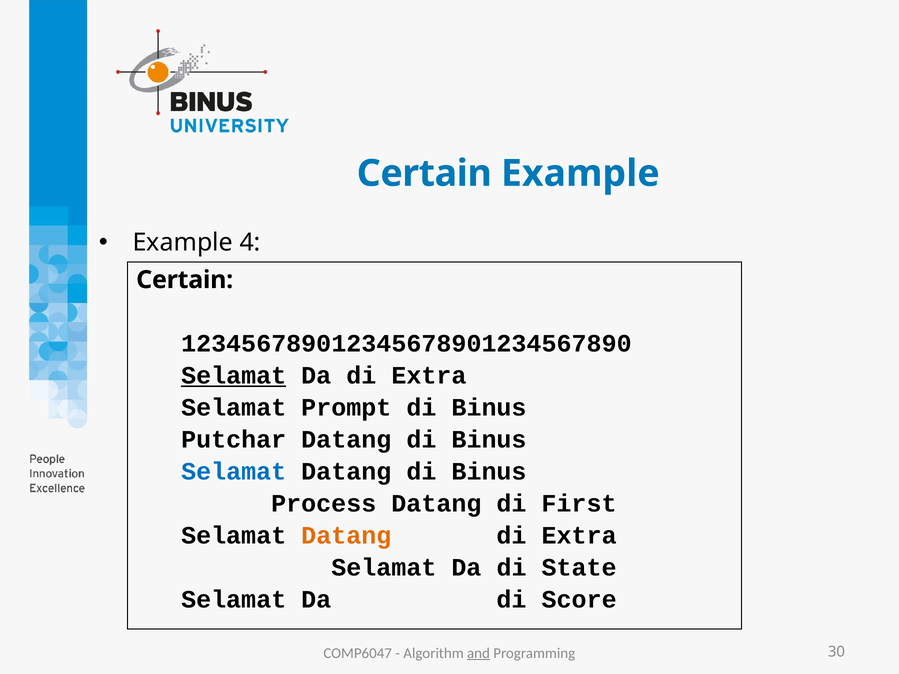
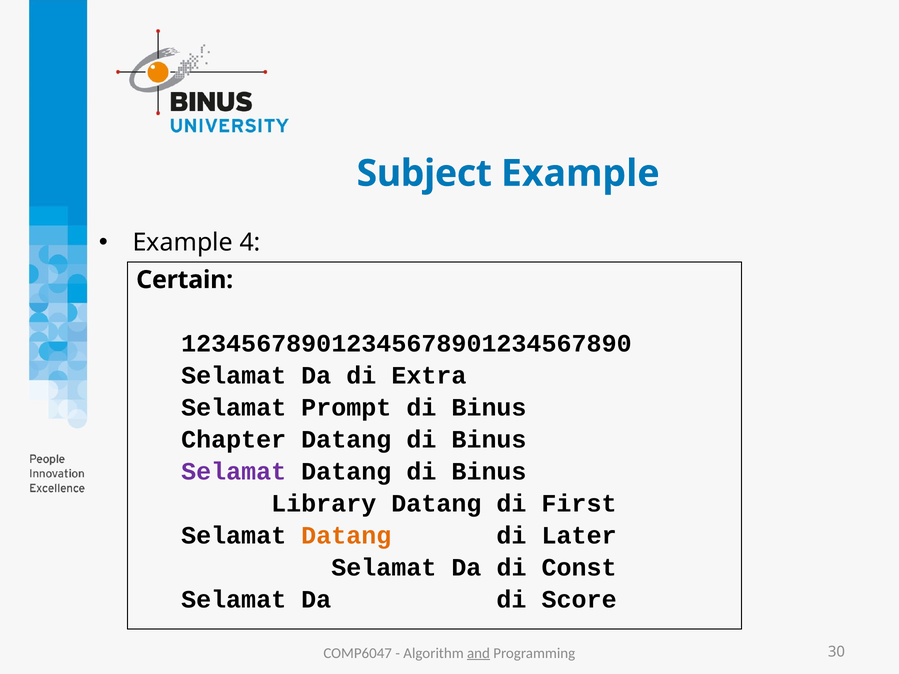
Certain at (424, 174): Certain -> Subject
Selamat at (234, 376) underline: present -> none
Putchar: Putchar -> Chapter
Selamat at (234, 472) colour: blue -> purple
Process: Process -> Library
Extra at (579, 536): Extra -> Later
State: State -> Const
